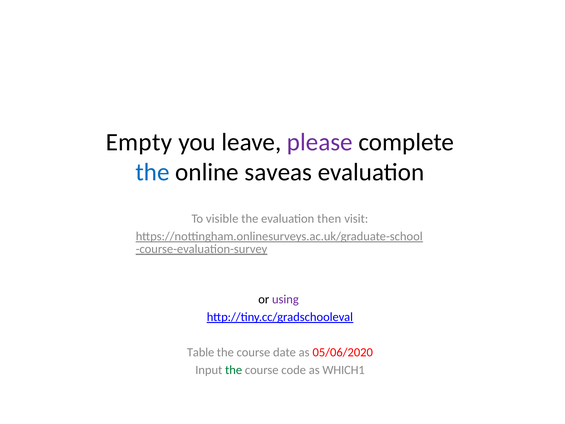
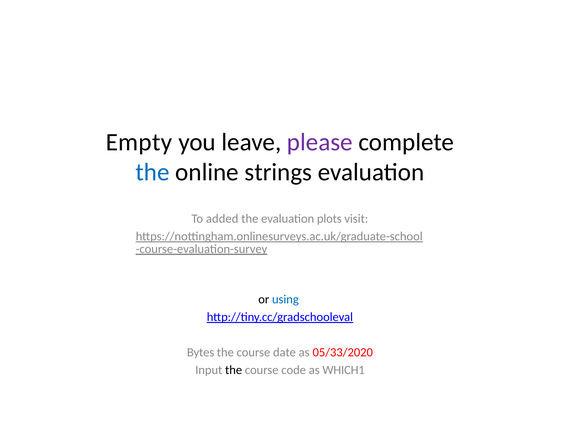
saveas: saveas -> strings
visible: visible -> added
then: then -> plots
using colour: purple -> blue
Table: Table -> Bytes
05/06/2020: 05/06/2020 -> 05/33/2020
the at (234, 370) colour: green -> black
